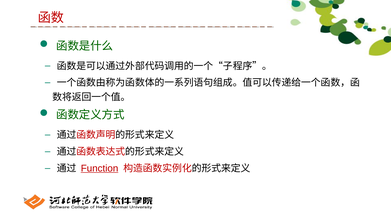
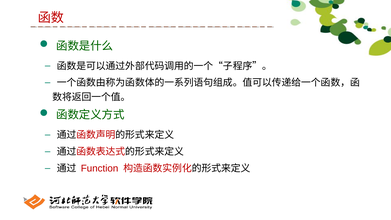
Function underline: present -> none
